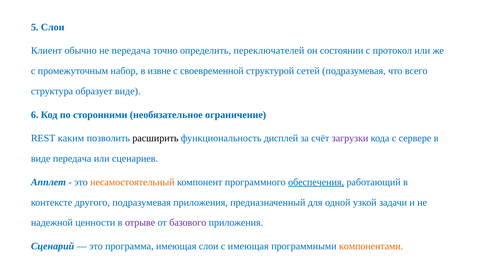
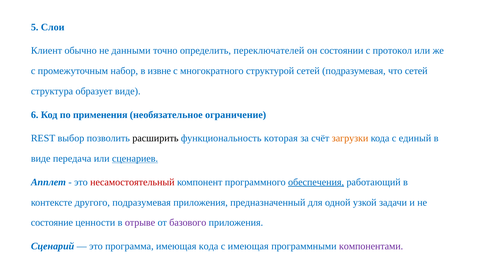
не передача: передача -> данными
своевременной: своевременной -> многократного
что всего: всего -> сетей
сторонними: сторонними -> применения
каким: каким -> выбор
дисплей: дисплей -> которая
загрузки colour: purple -> orange
сервере: сервере -> единый
сценариев underline: none -> present
несамостоятельный colour: orange -> red
надежной: надежной -> состояние
имеющая слои: слои -> кода
компонентами colour: orange -> purple
